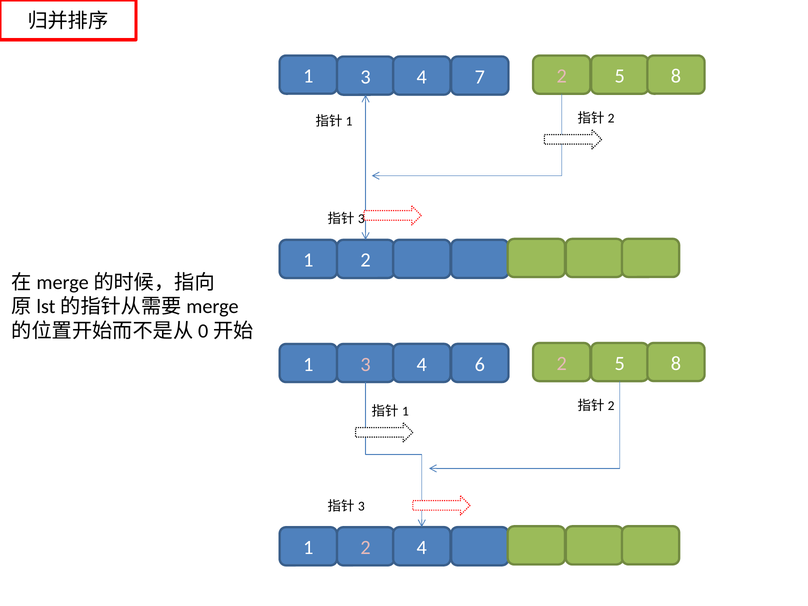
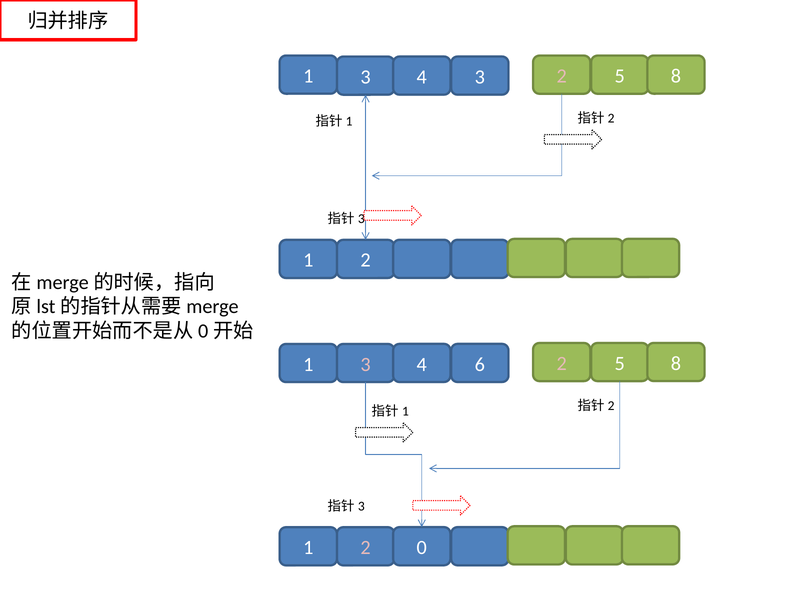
4 7: 7 -> 3
2 4: 4 -> 0
